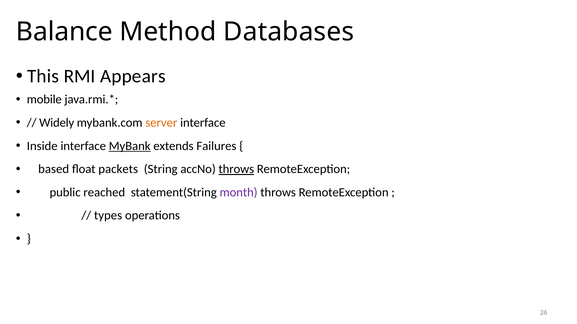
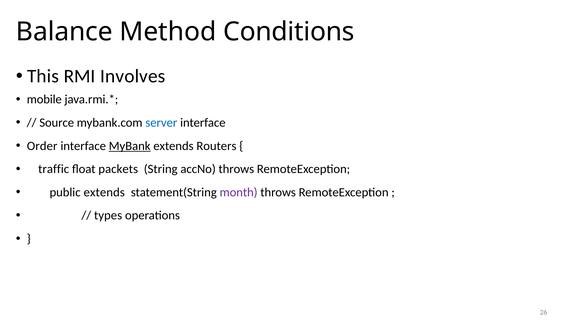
Databases: Databases -> Conditions
Appears: Appears -> Involves
Widely: Widely -> Source
server colour: orange -> blue
Inside: Inside -> Order
Failures: Failures -> Routers
based: based -> traffic
throws at (236, 169) underline: present -> none
public reached: reached -> extends
